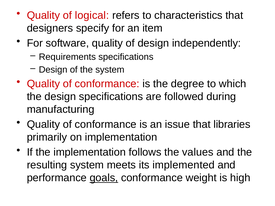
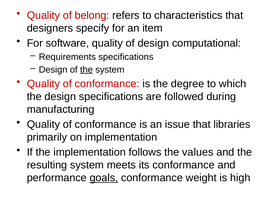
logical: logical -> belong
independently: independently -> computational
the at (86, 70) underline: none -> present
its implemented: implemented -> conformance
